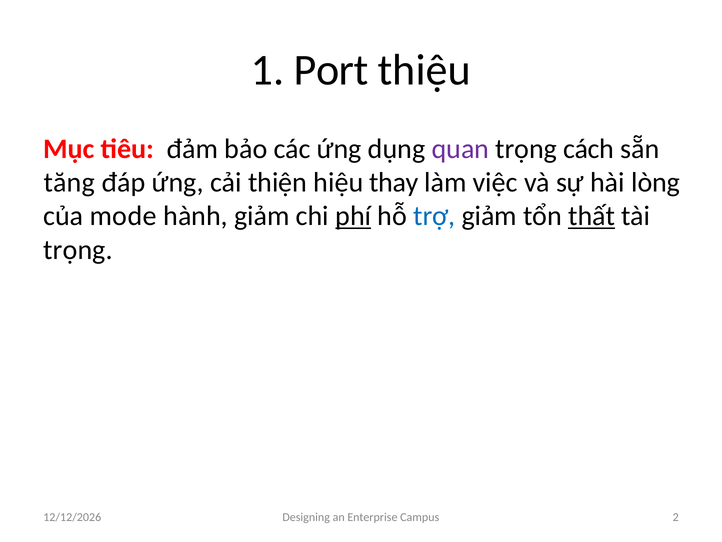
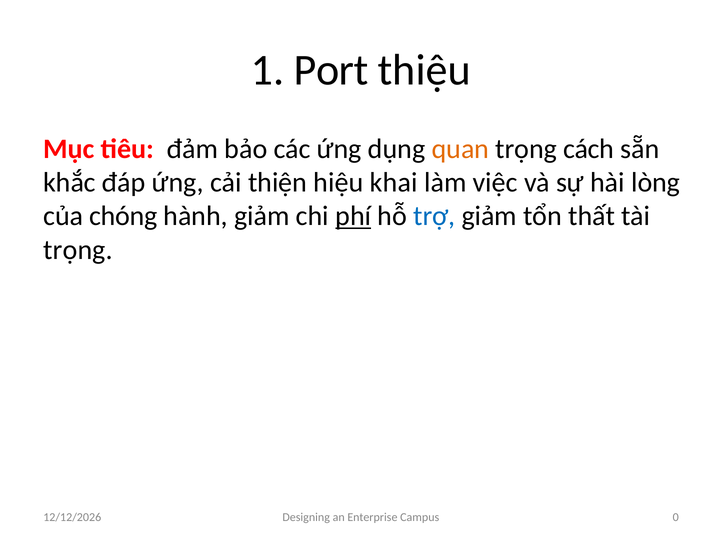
quan colour: purple -> orange
tăng: tăng -> khắc
thay: thay -> khai
mode: mode -> chóng
thất underline: present -> none
2: 2 -> 0
